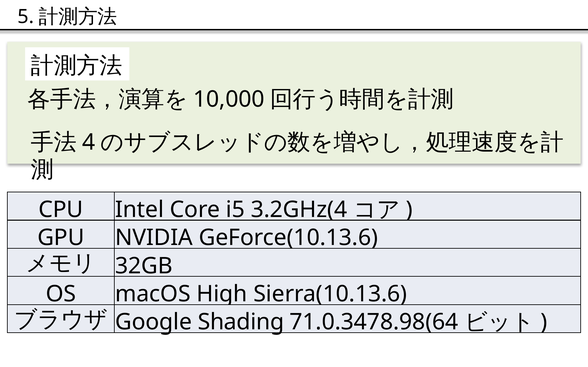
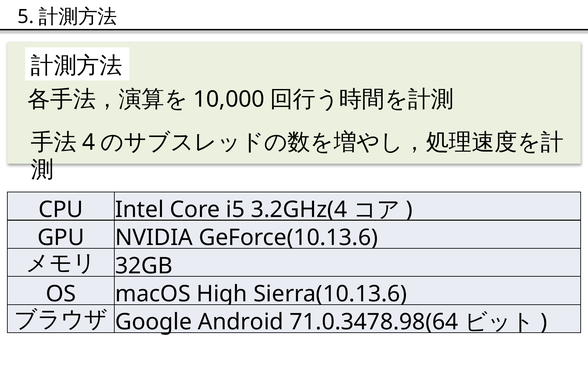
Shading: Shading -> Android
